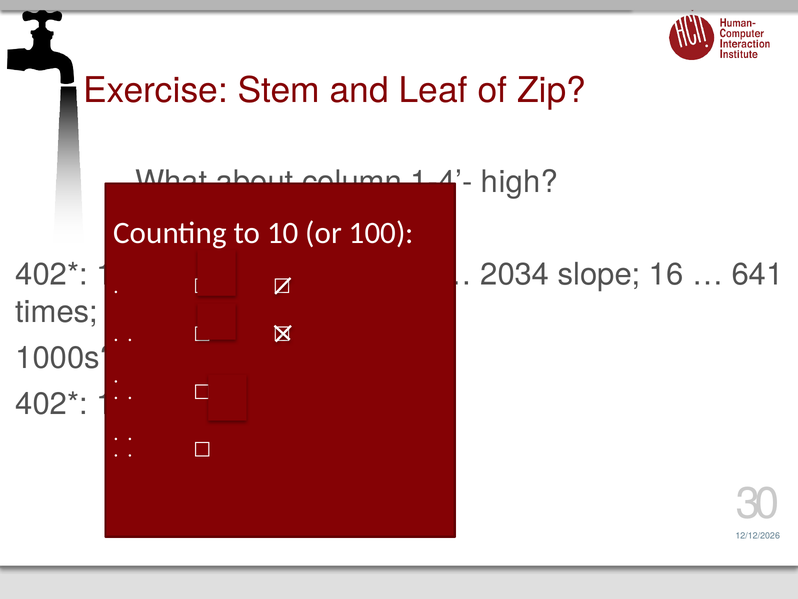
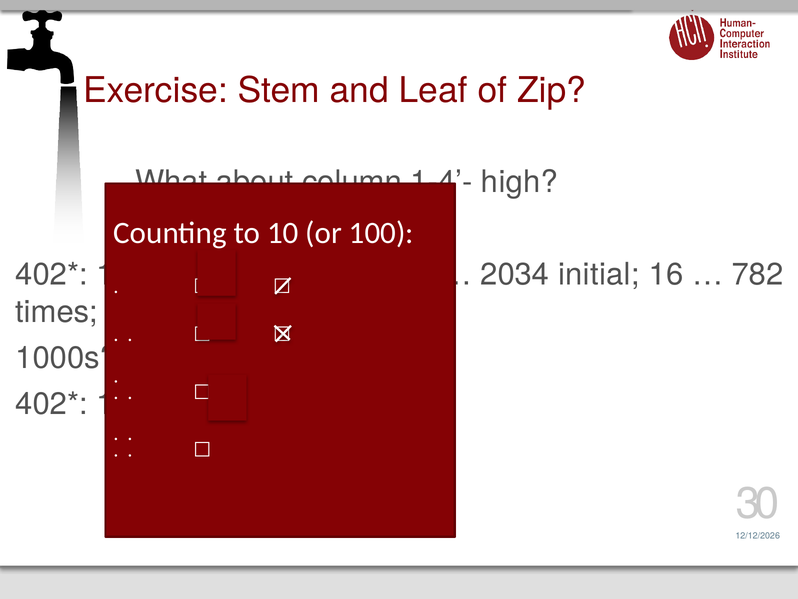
slope: slope -> initial
641: 641 -> 782
